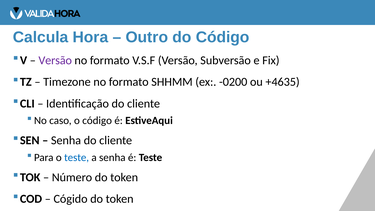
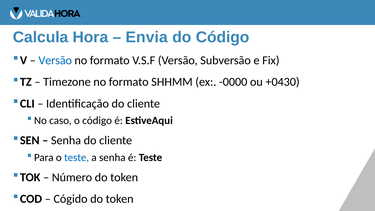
Outro: Outro -> Envia
Versão at (55, 60) colour: purple -> blue
-0200: -0200 -> -0000
+4635: +4635 -> +0430
